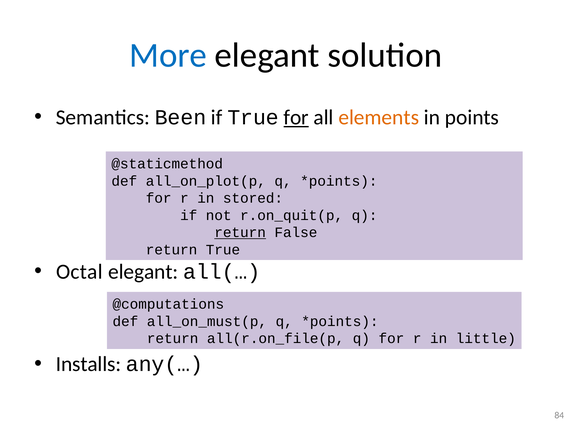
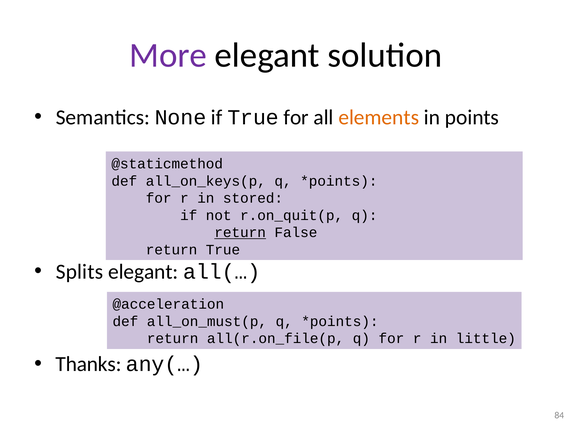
More colour: blue -> purple
Been: Been -> None
for at (296, 117) underline: present -> none
all_on_plot(p: all_on_plot(p -> all_on_keys(p
Octal: Octal -> Splits
@computations: @computations -> @acceleration
Installs: Installs -> Thanks
